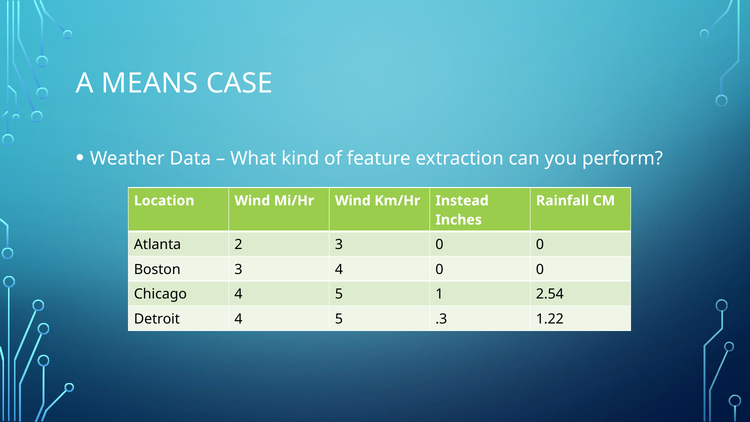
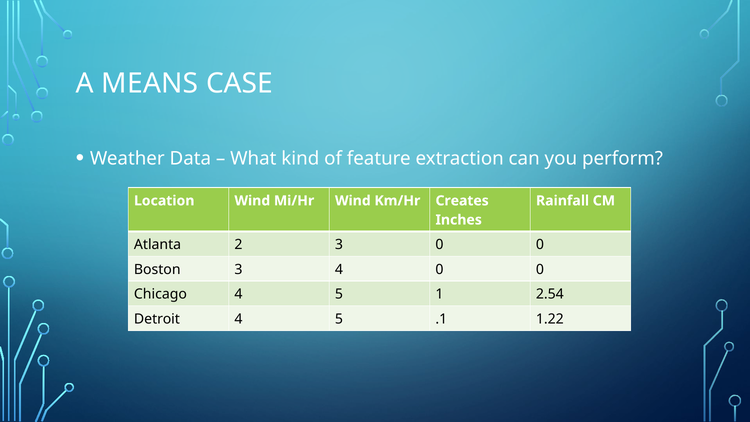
Instead: Instead -> Creates
.3: .3 -> .1
